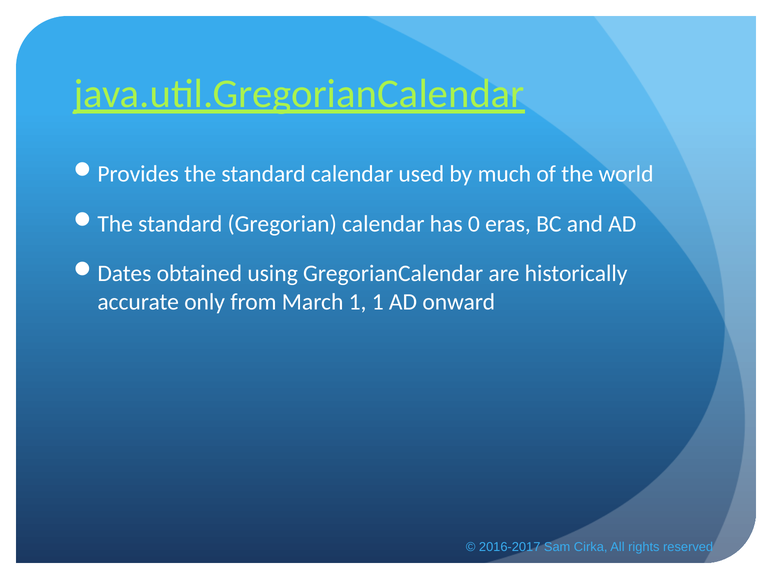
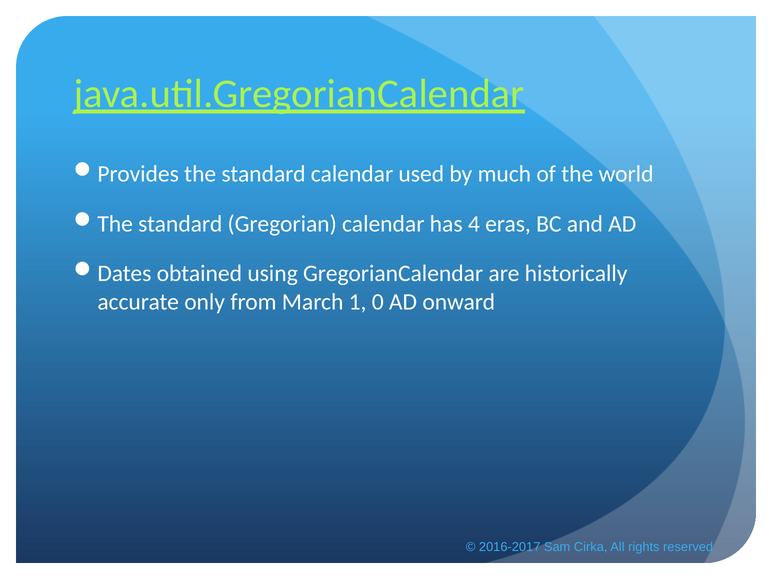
0: 0 -> 4
1 1: 1 -> 0
